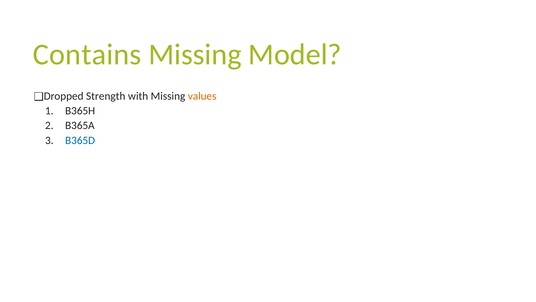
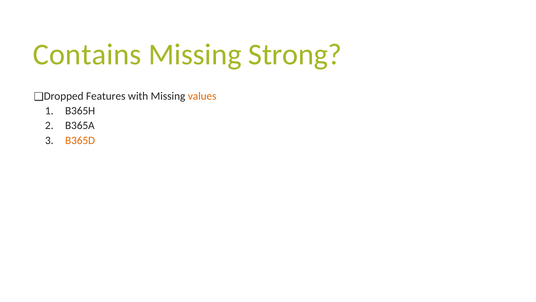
Model: Model -> Strong
Strength: Strength -> Features
B365D colour: blue -> orange
